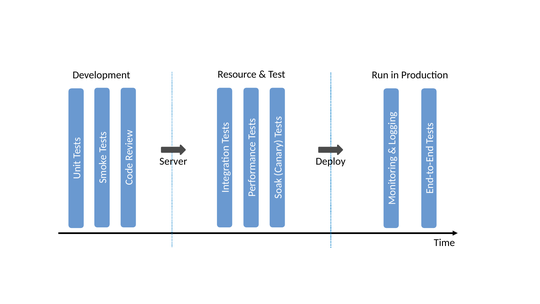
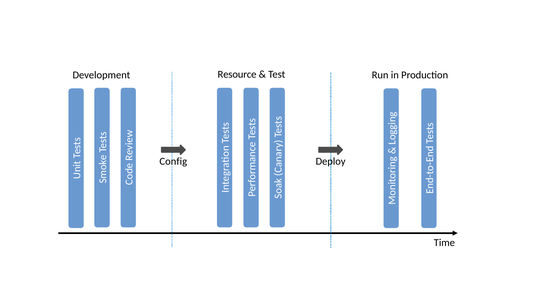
Server: Server -> Config
